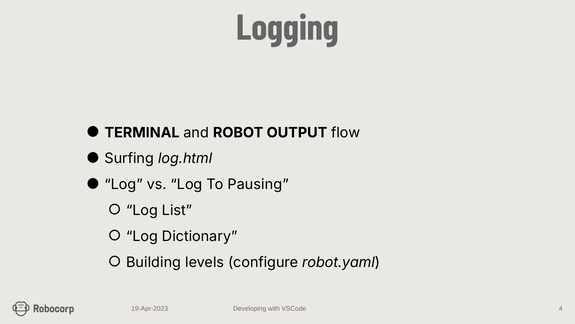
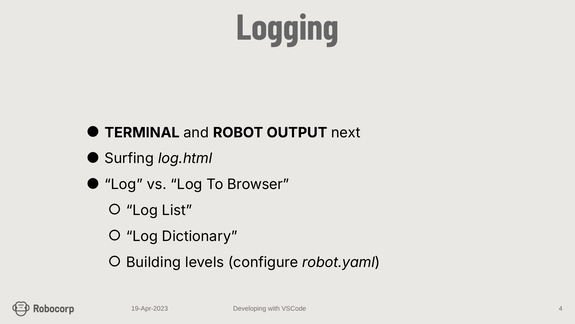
flow: flow -> next
Pausing: Pausing -> Browser
